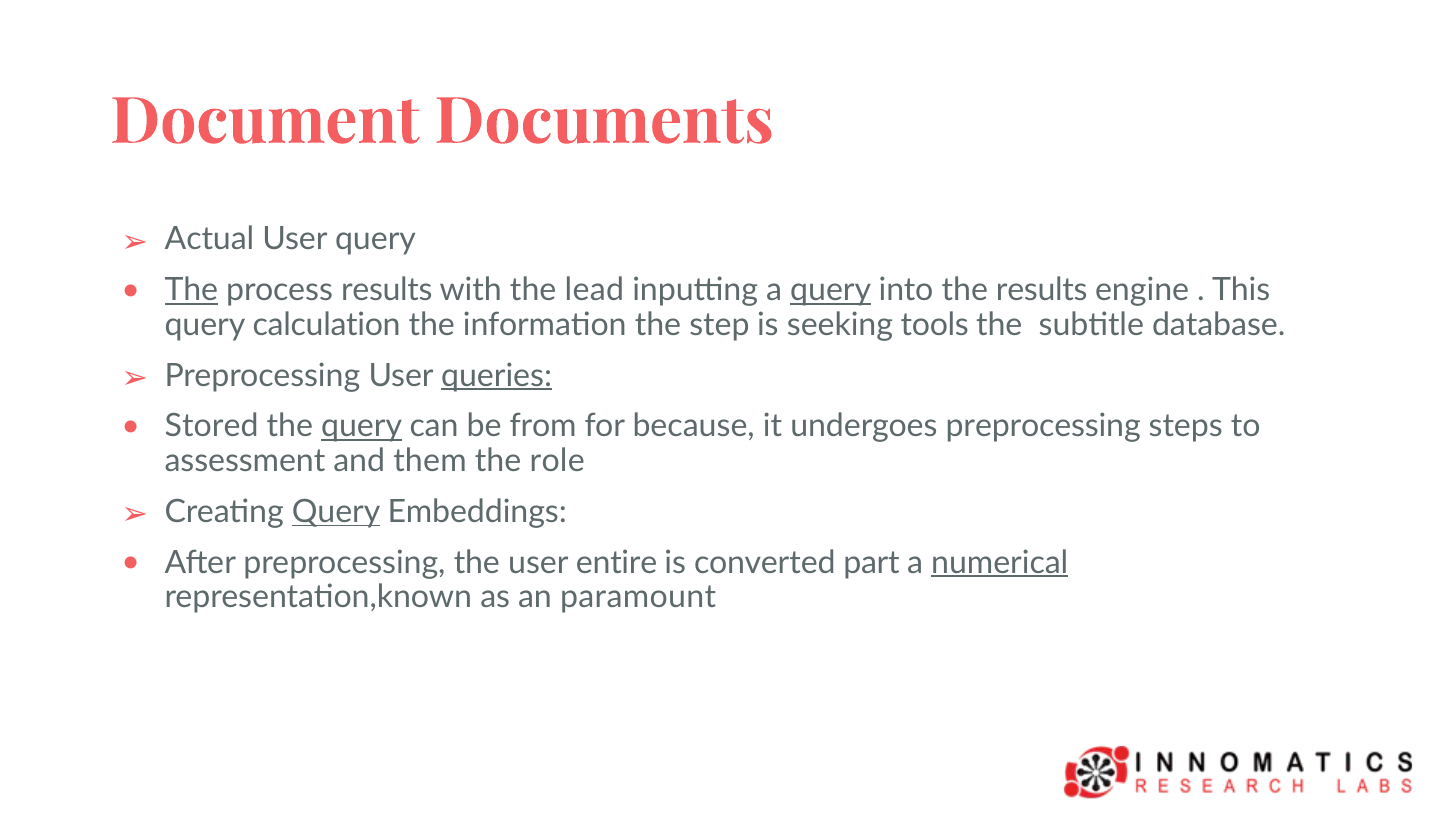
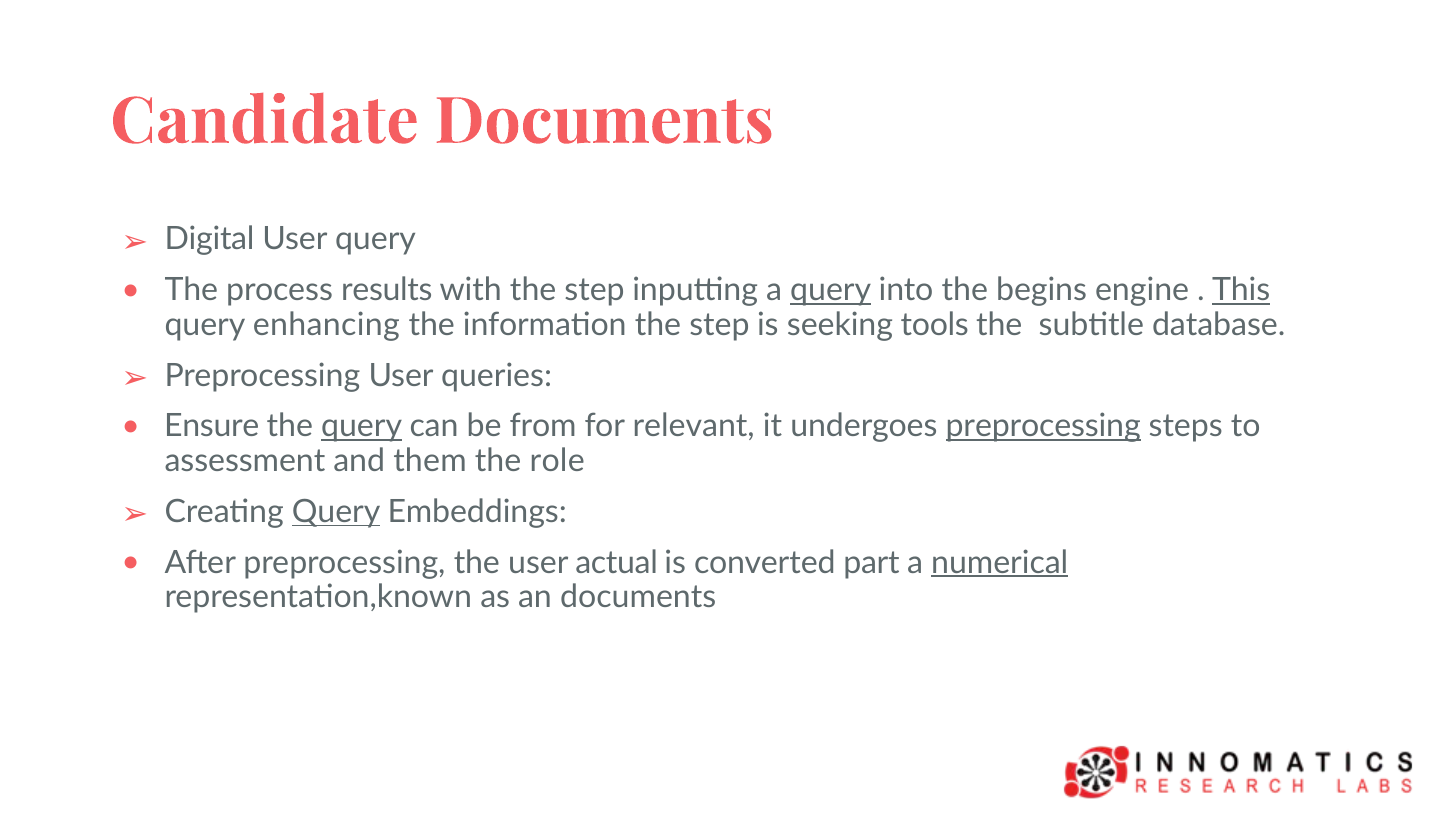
Document: Document -> Candidate
Actual: Actual -> Digital
The at (191, 290) underline: present -> none
with the lead: lead -> step
the results: results -> begins
This underline: none -> present
calculation: calculation -> enhancing
queries underline: present -> none
Stored: Stored -> Ensure
because: because -> relevant
preprocessing at (1043, 426) underline: none -> present
entire: entire -> actual
an paramount: paramount -> documents
